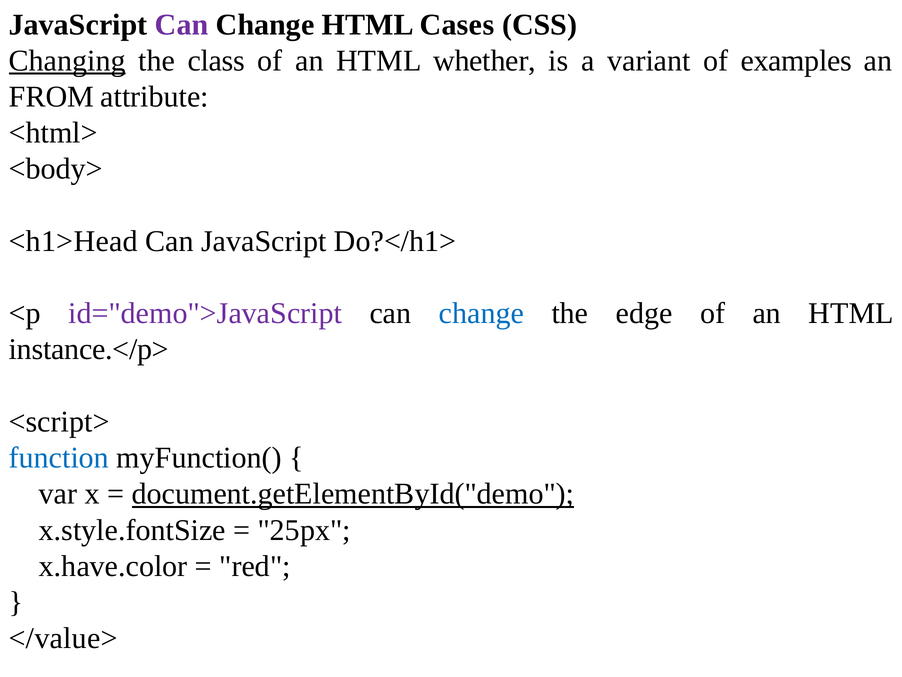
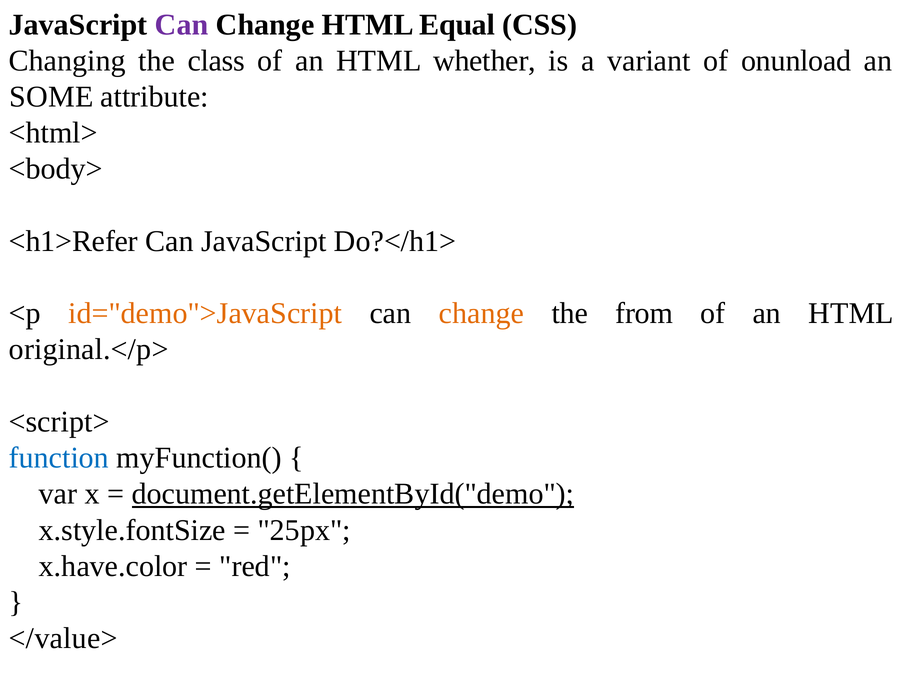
Cases: Cases -> Equal
Changing underline: present -> none
examples: examples -> onunload
FROM: FROM -> SOME
<h1>Head: <h1>Head -> <h1>Refer
id="demo">JavaScript colour: purple -> orange
change at (481, 313) colour: blue -> orange
edge: edge -> from
instance.</p>: instance.</p> -> original.</p>
